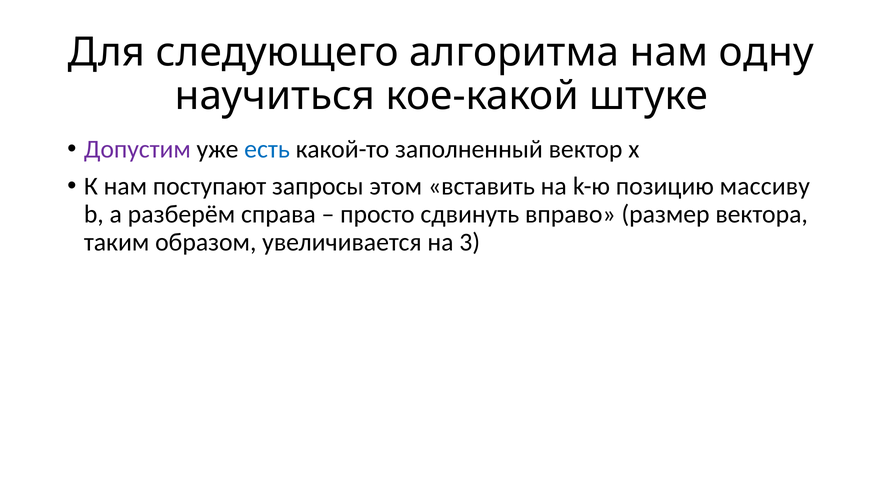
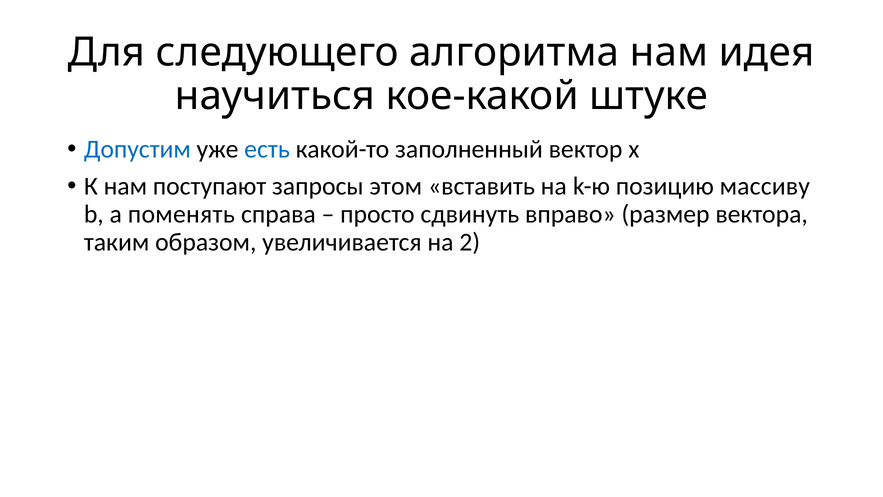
одну: одну -> идея
Допустим colour: purple -> blue
разберём: разберём -> поменять
3: 3 -> 2
